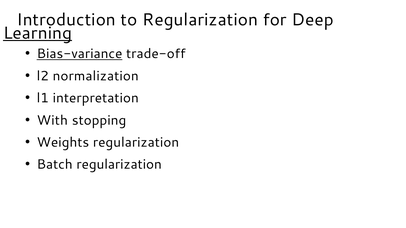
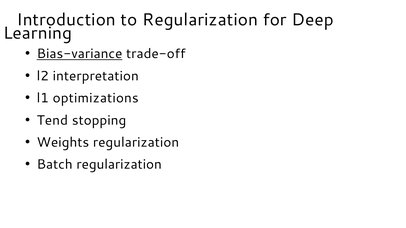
Learning underline: present -> none
normalization: normalization -> interpretation
interpretation: interpretation -> optimizations
With: With -> Tend
